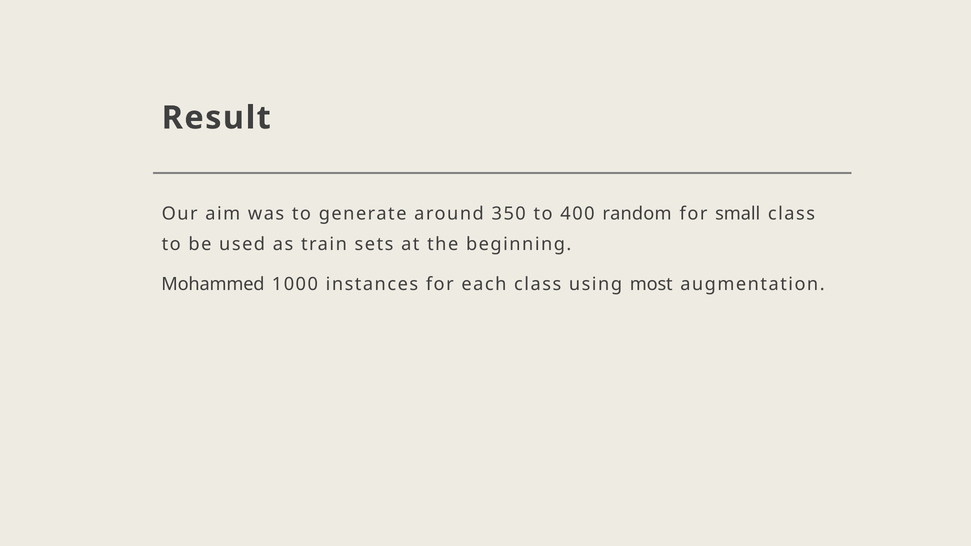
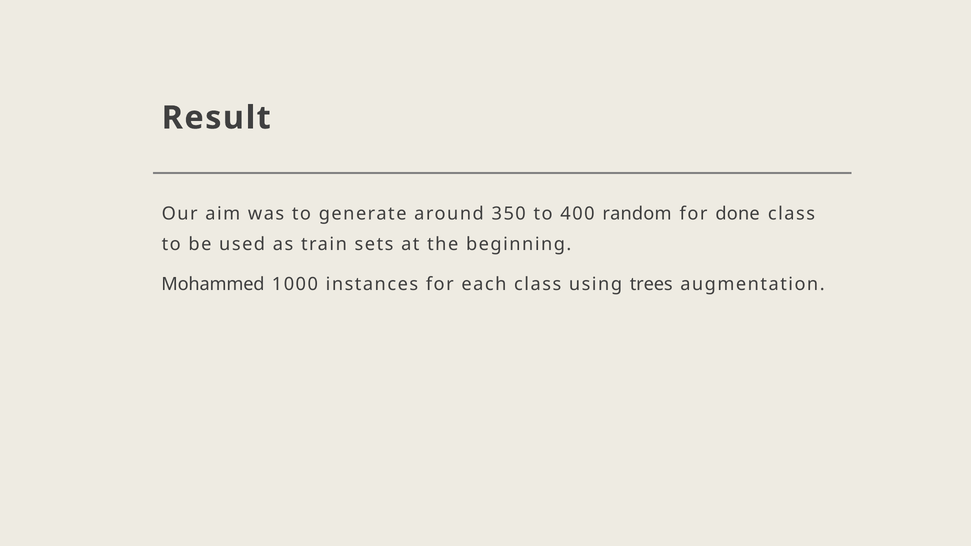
small: small -> done
most: most -> trees
